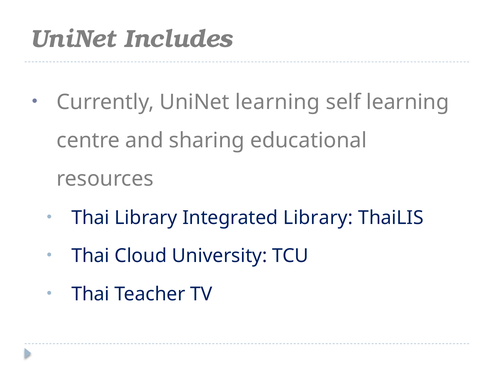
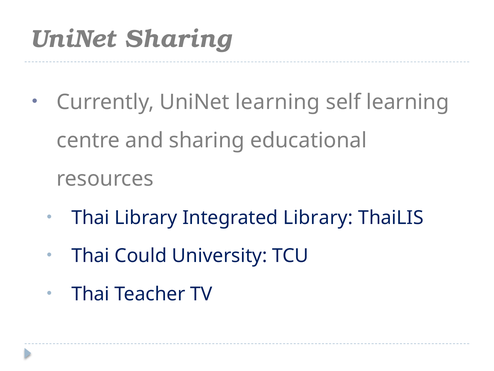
UniNet Includes: Includes -> Sharing
Cloud: Cloud -> Could
